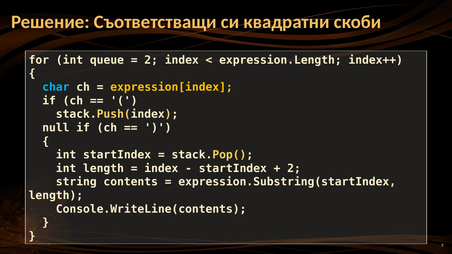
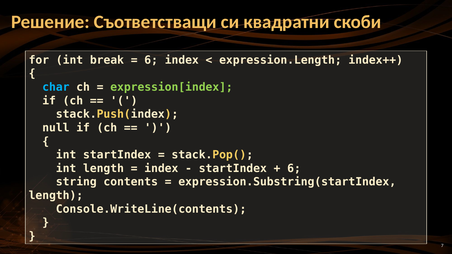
queue: queue -> break
2 at (151, 60): 2 -> 6
expression[index colour: yellow -> light green
2 at (294, 169): 2 -> 6
